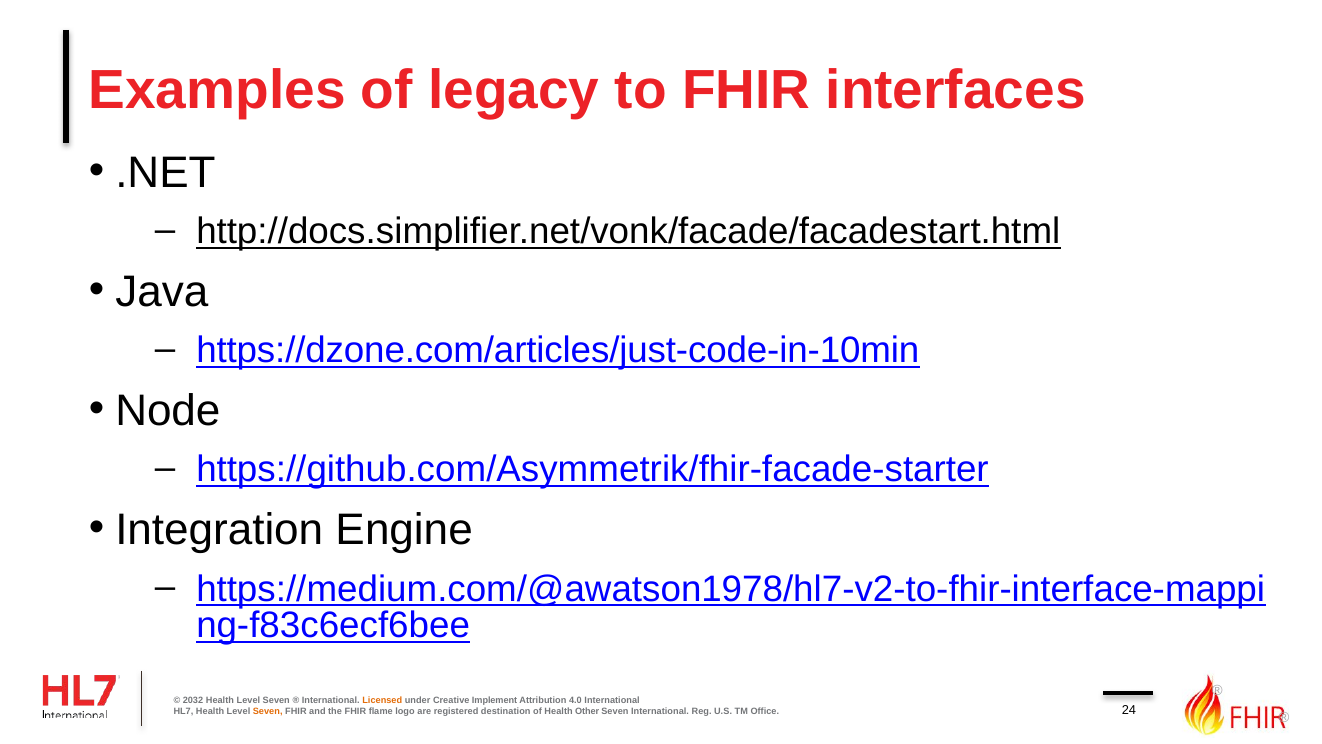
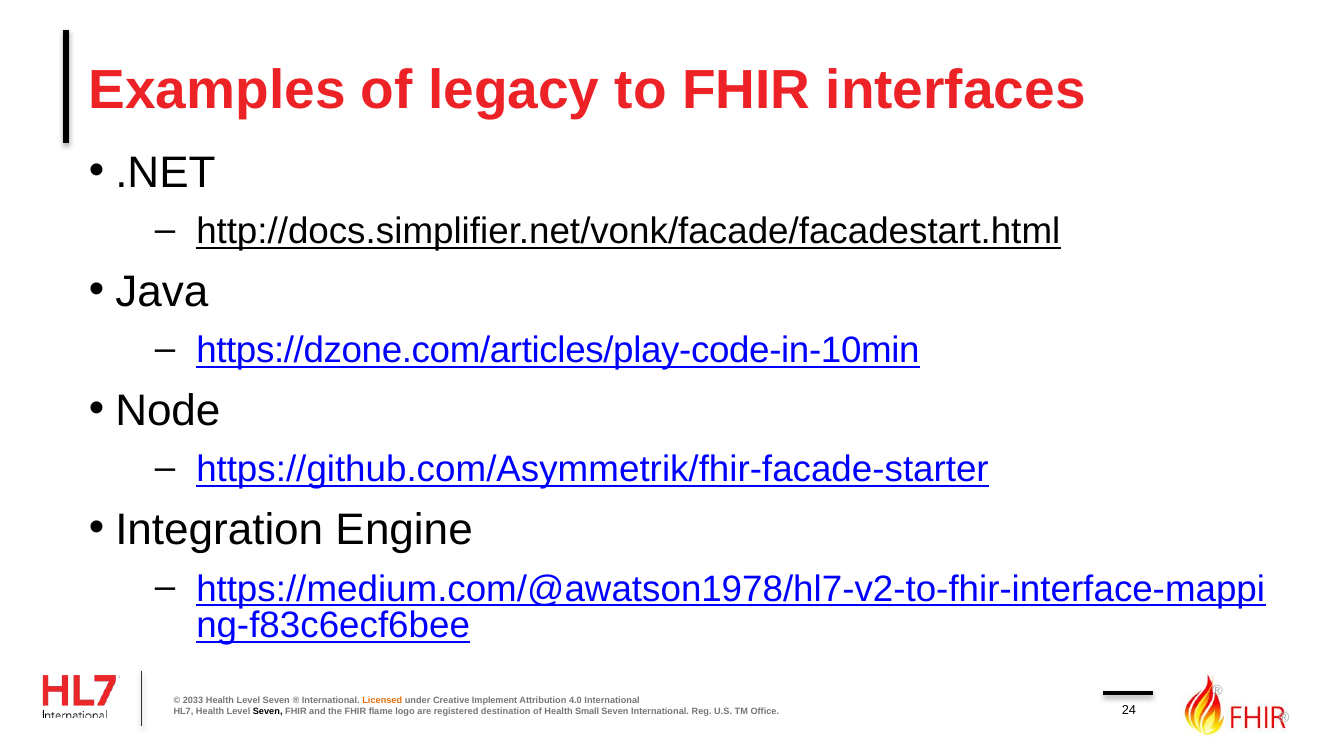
https://dzone.com/articles/just-code-in-10min: https://dzone.com/articles/just-code-in-10min -> https://dzone.com/articles/play-code-in-10min
2032: 2032 -> 2033
Seven at (268, 711) colour: orange -> black
Other: Other -> Small
